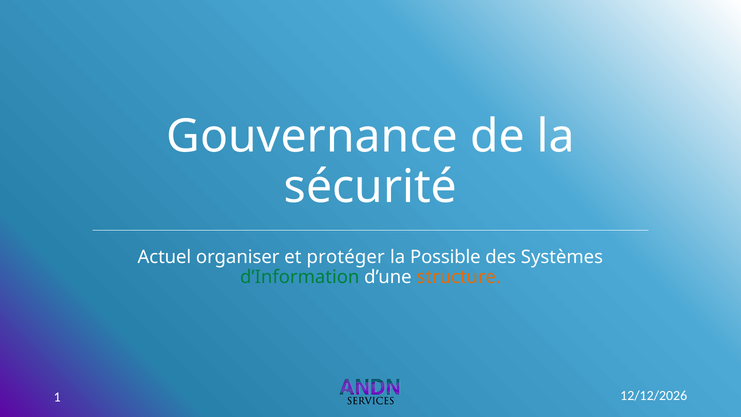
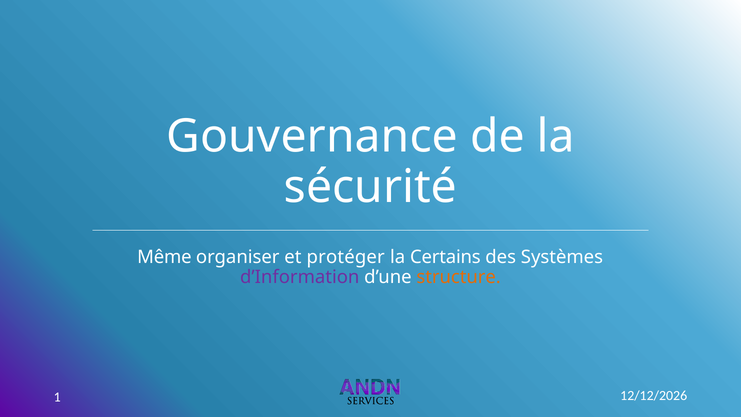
Actuel: Actuel -> Même
Possible: Possible -> Certains
d’Information colour: green -> purple
